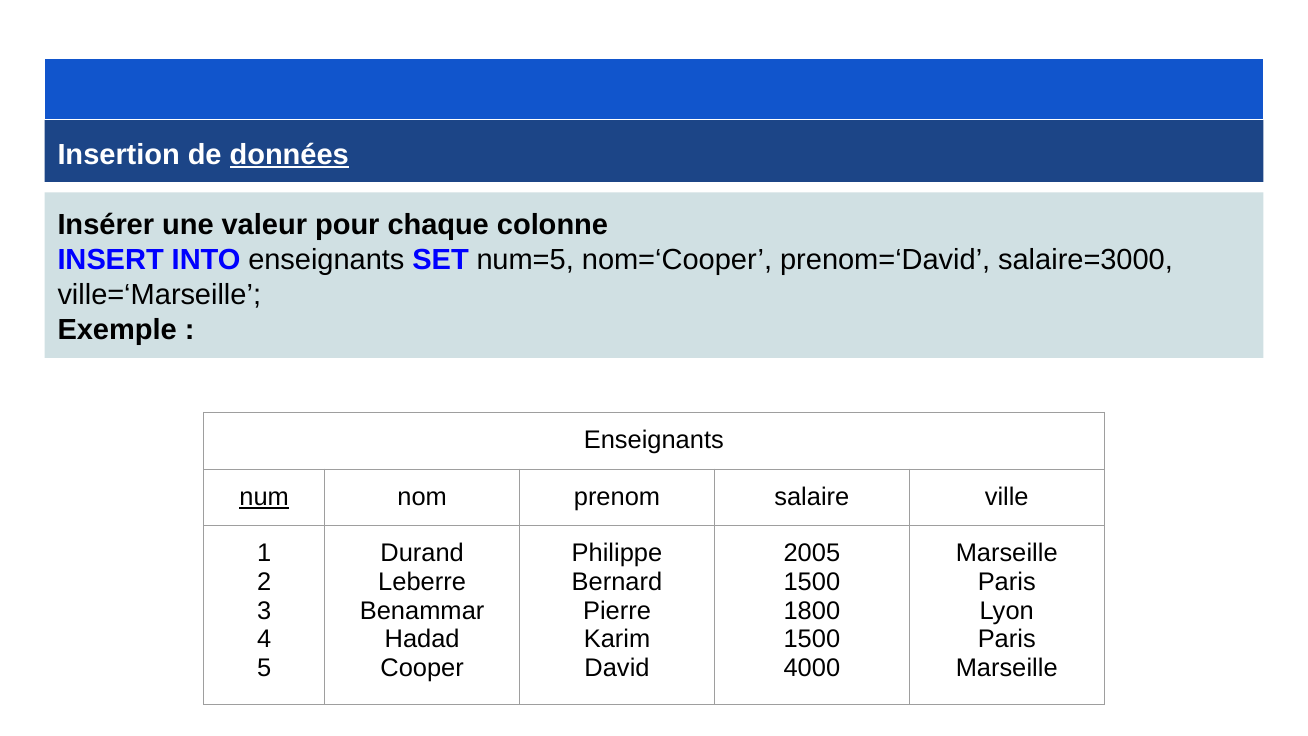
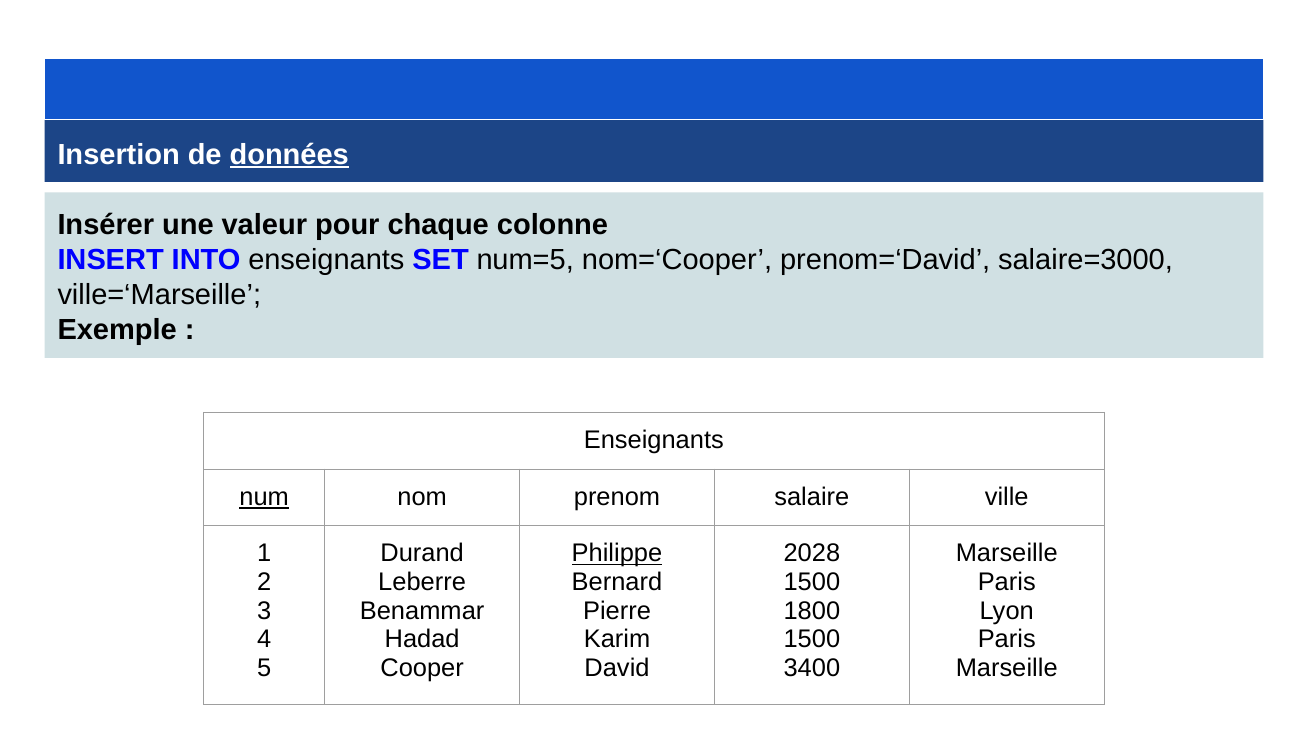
Philippe underline: none -> present
2005: 2005 -> 2028
4000: 4000 -> 3400
